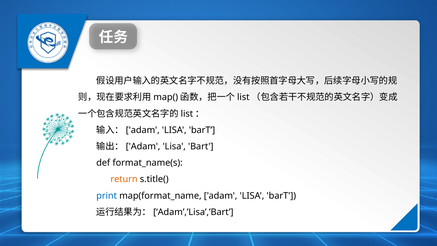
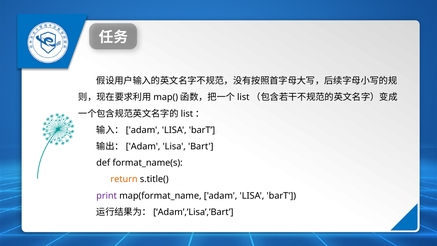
print colour: blue -> purple
